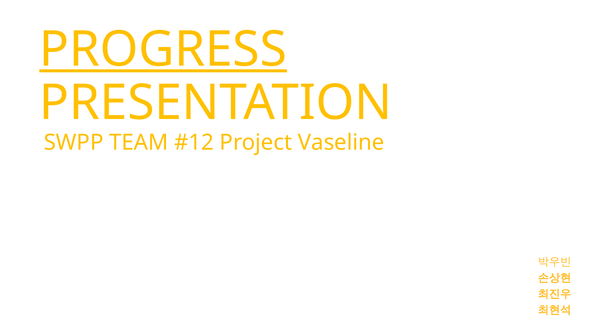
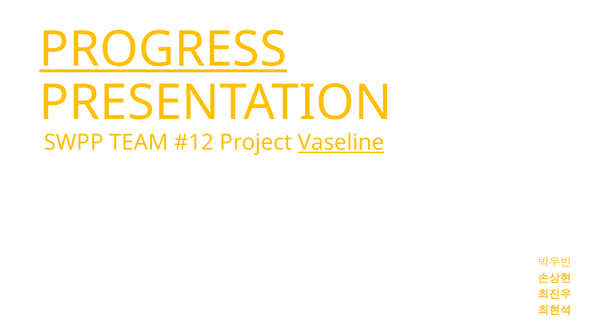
Vaseline underline: none -> present
